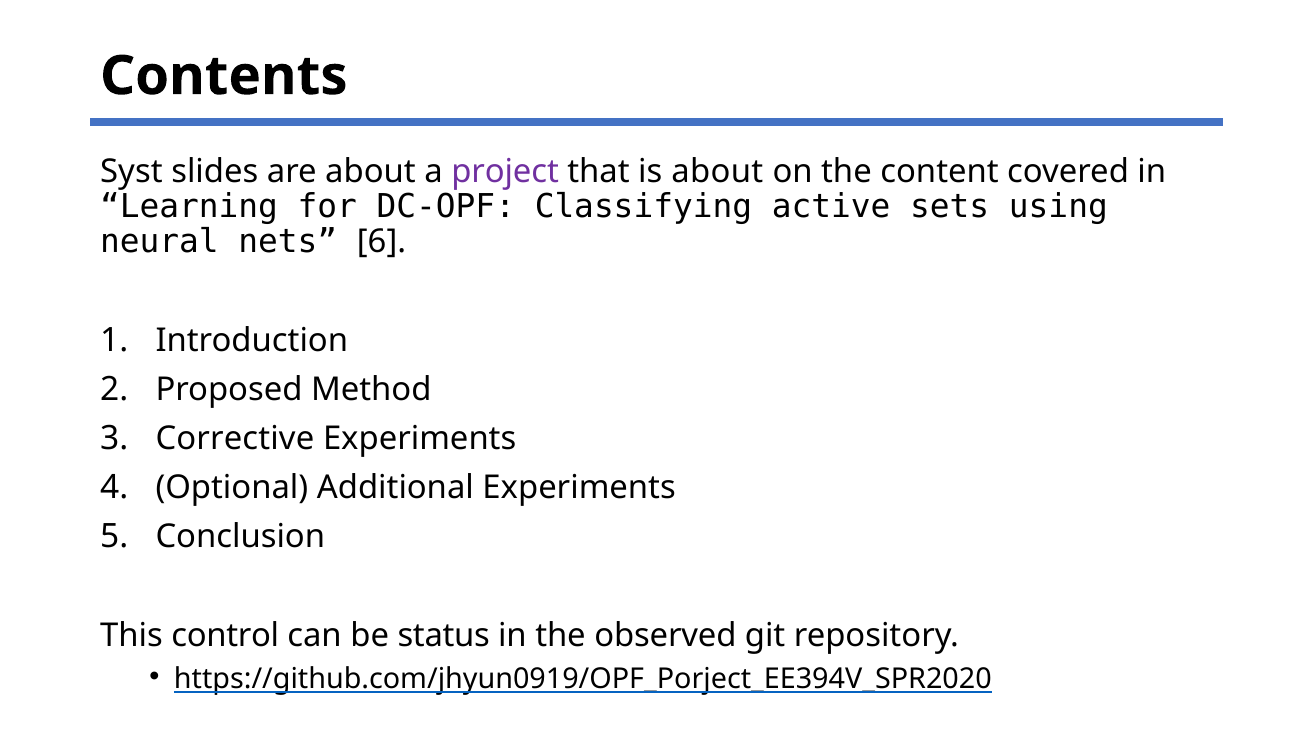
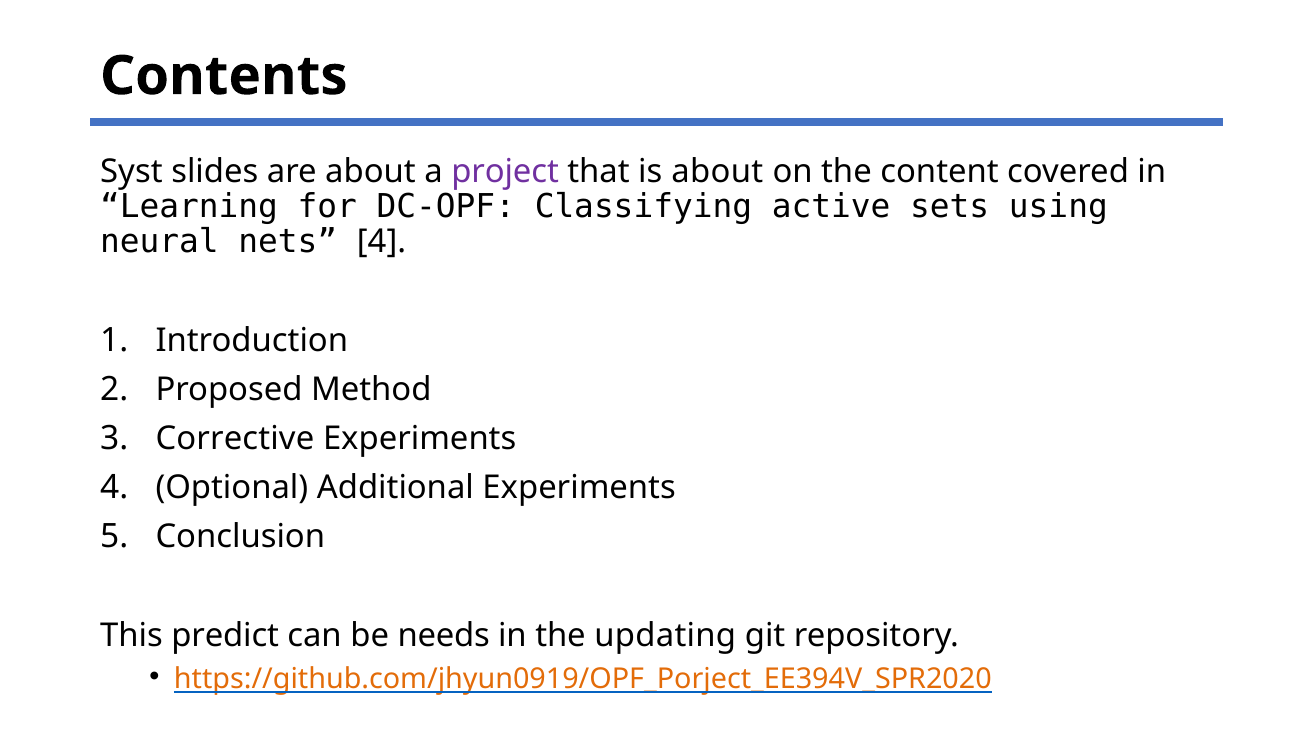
nets 6: 6 -> 4
control: control -> predict
status: status -> needs
observed: observed -> updating
https://github.com/jhyun0919/OPF_Porject_EE394V_SPR2020 colour: black -> orange
